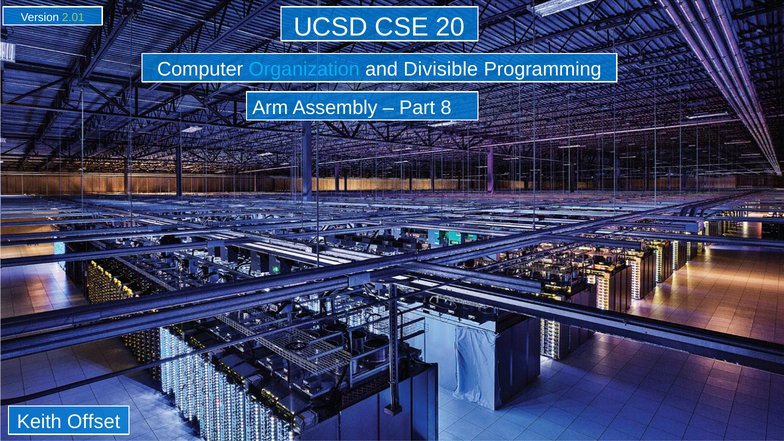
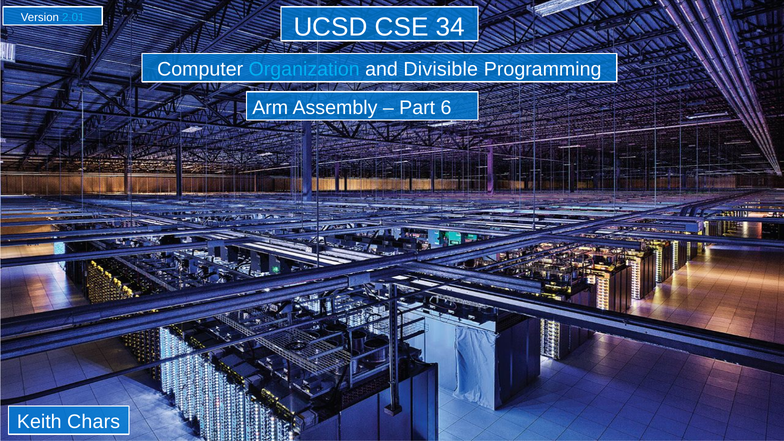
2.01 colour: light green -> light blue
20: 20 -> 34
8: 8 -> 6
Offset: Offset -> Chars
